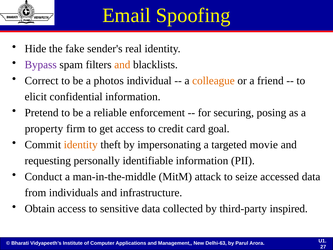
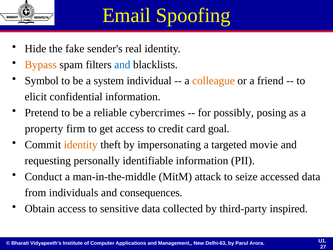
Bypass colour: purple -> orange
and at (122, 65) colour: orange -> blue
Correct: Correct -> Symbol
photos: photos -> system
enforcement: enforcement -> cybercrimes
securing: securing -> possibly
infrastructure: infrastructure -> consequences
